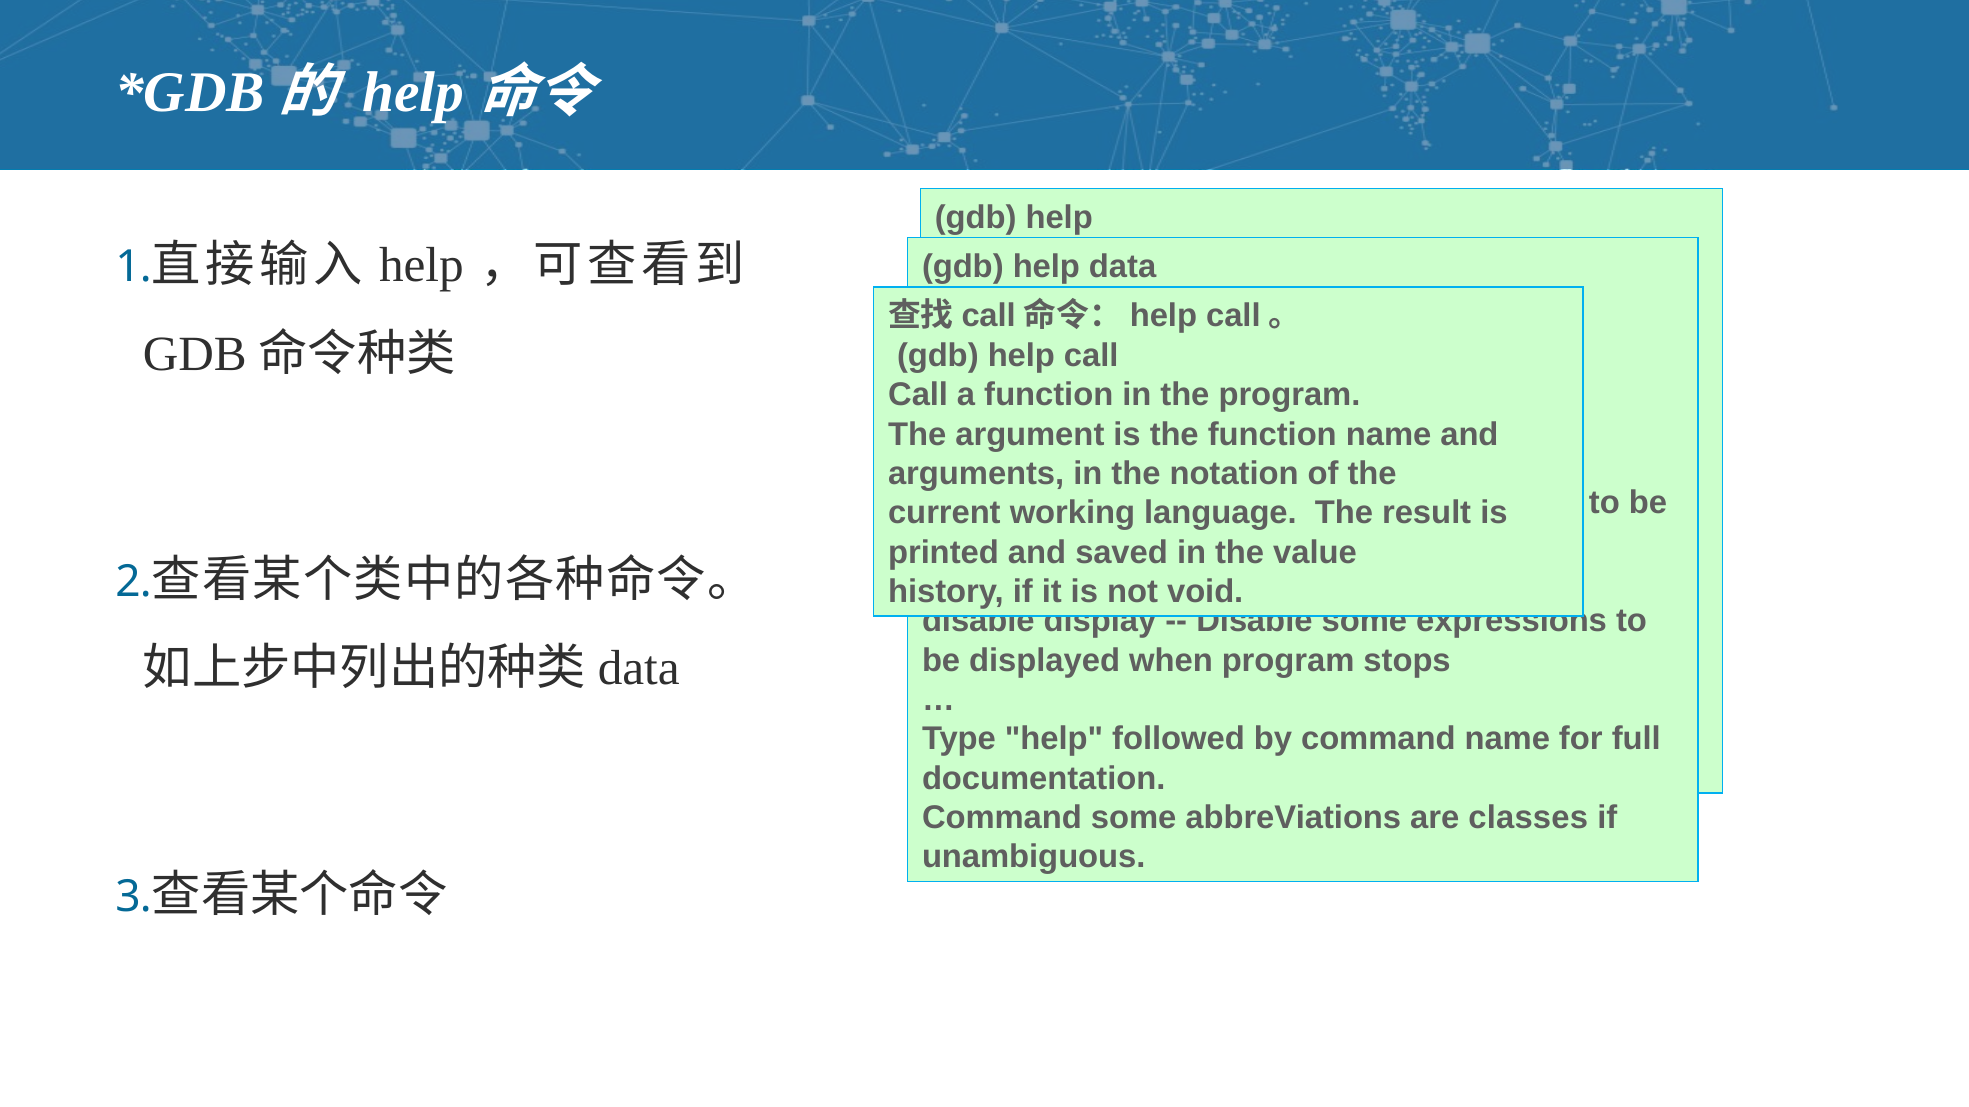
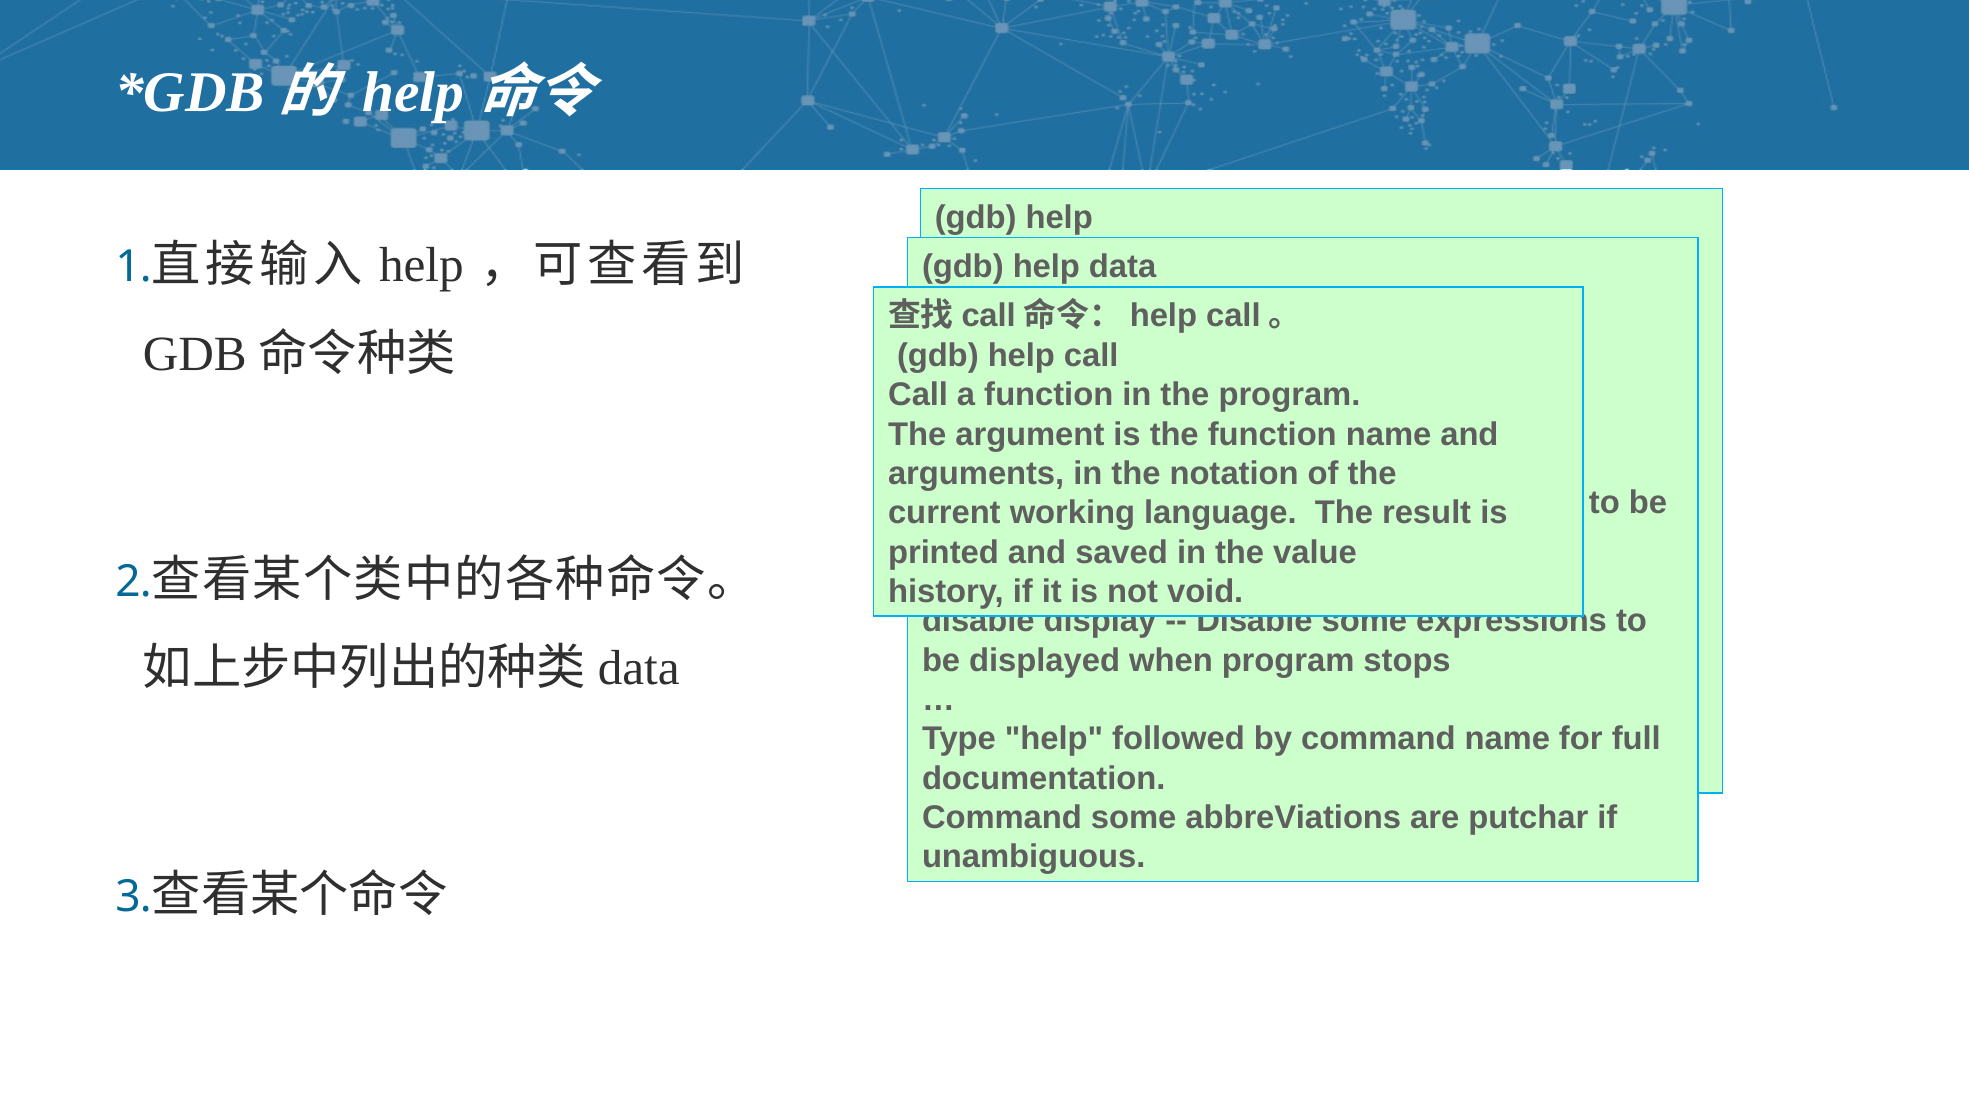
are classes: classes -> putchar
